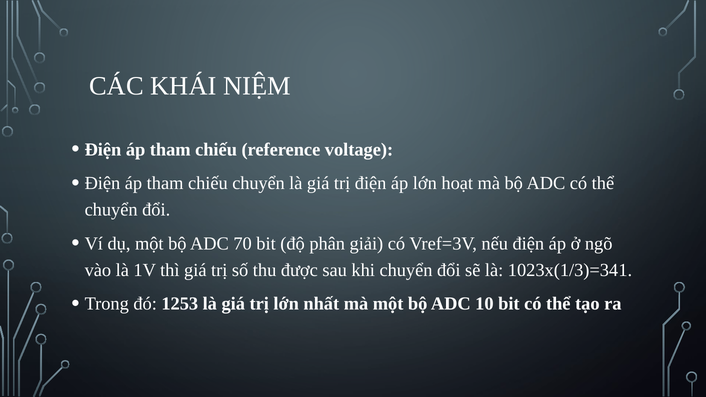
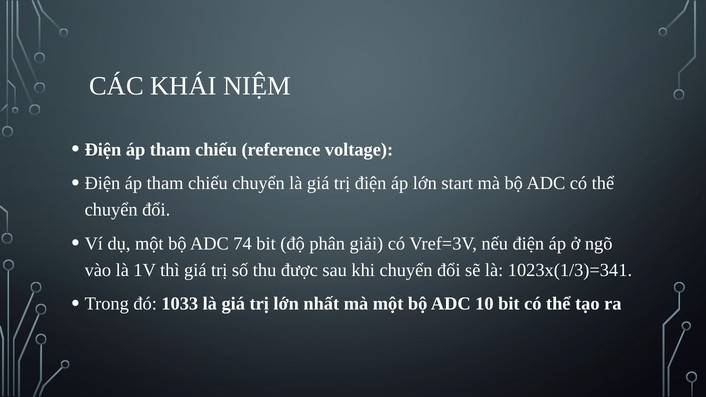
hoạt: hoạt -> start
70: 70 -> 74
1253: 1253 -> 1033
